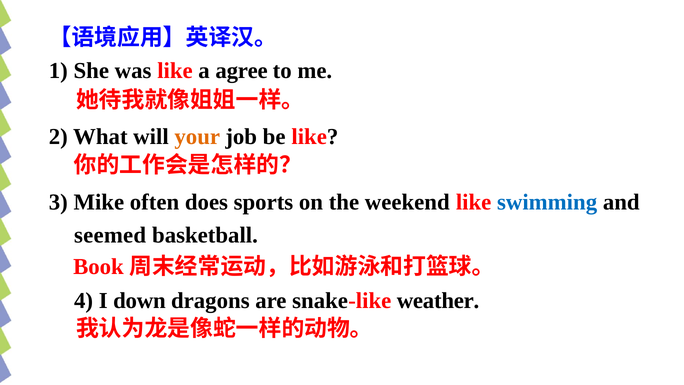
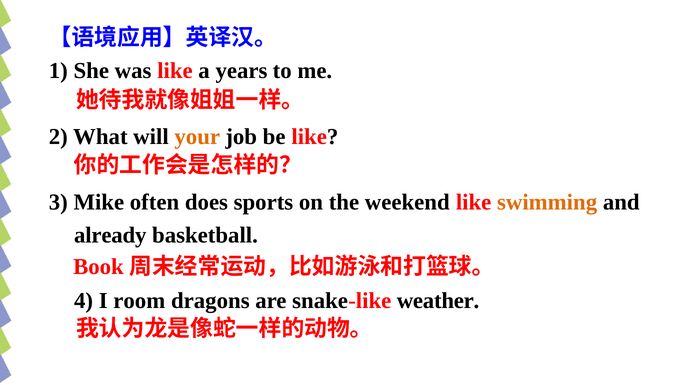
agree: agree -> years
swimming colour: blue -> orange
seemed: seemed -> already
down: down -> room
